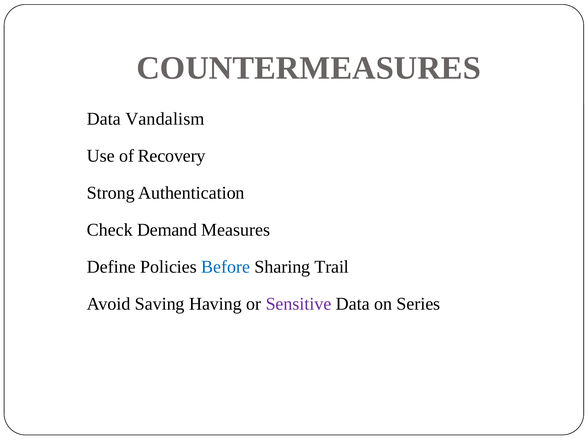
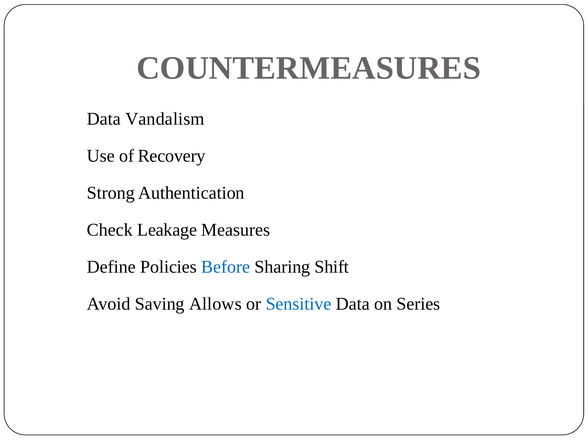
Demand: Demand -> Leakage
Trail: Trail -> Shift
Having: Having -> Allows
Sensitive colour: purple -> blue
